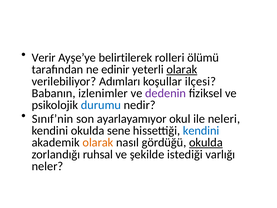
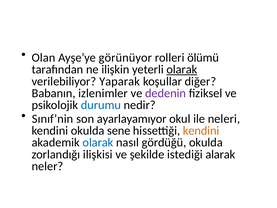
Verir: Verir -> Olan
belirtilerek: belirtilerek -> görünüyor
edinir: edinir -> ilişkin
Adımları: Adımları -> Yaparak
ilçesi: ilçesi -> diğer
kendini at (201, 131) colour: blue -> orange
olarak at (98, 142) colour: orange -> blue
okulda at (206, 142) underline: present -> none
ruhsal: ruhsal -> ilişkisi
varlığı: varlığı -> alarak
